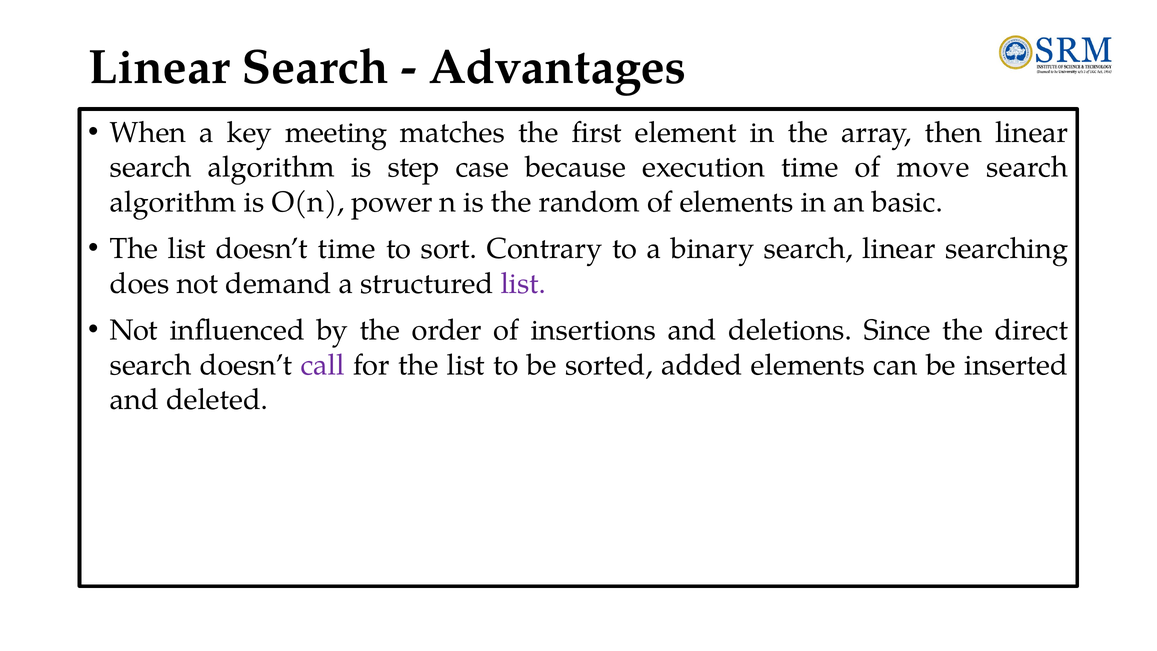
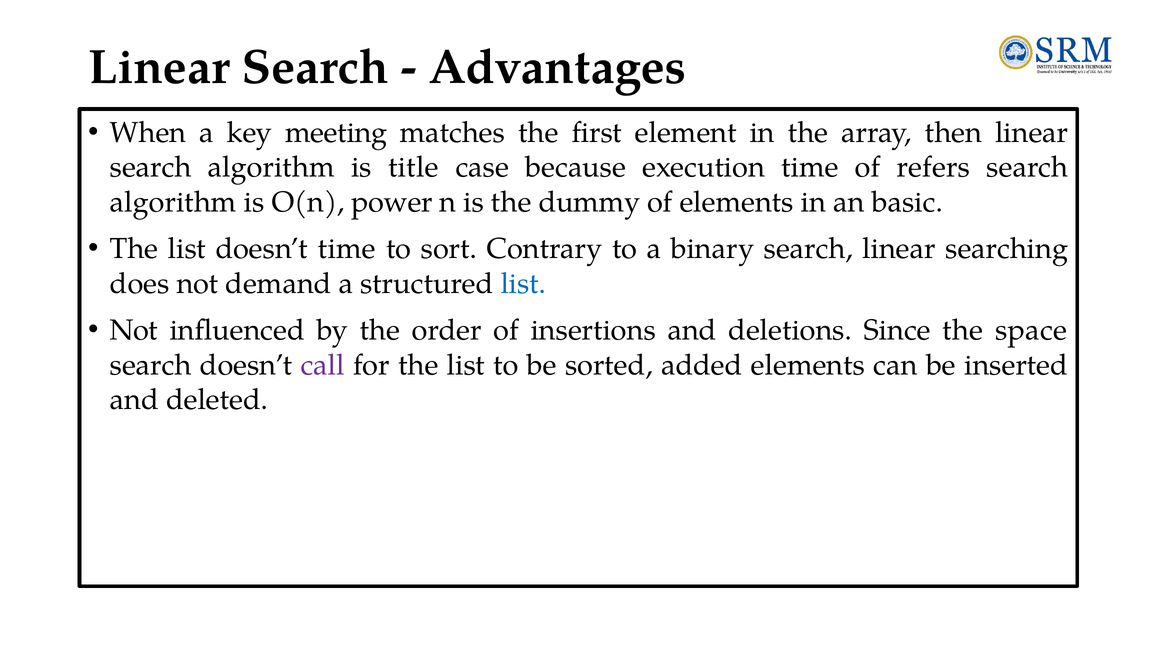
step: step -> title
move: move -> refers
random: random -> dummy
list at (523, 284) colour: purple -> blue
direct: direct -> space
